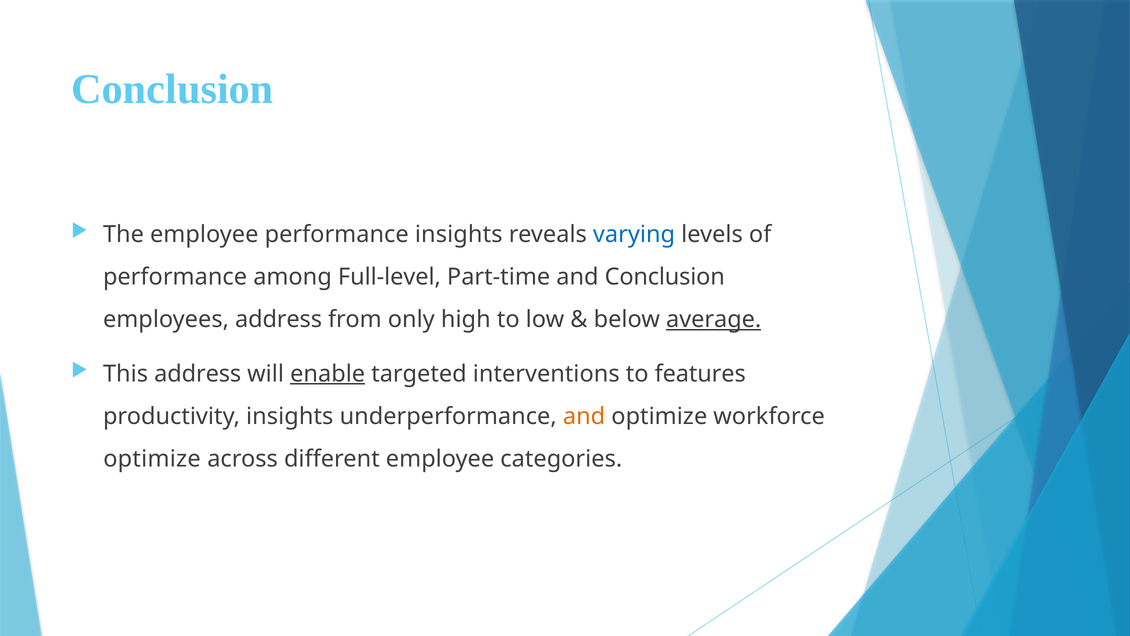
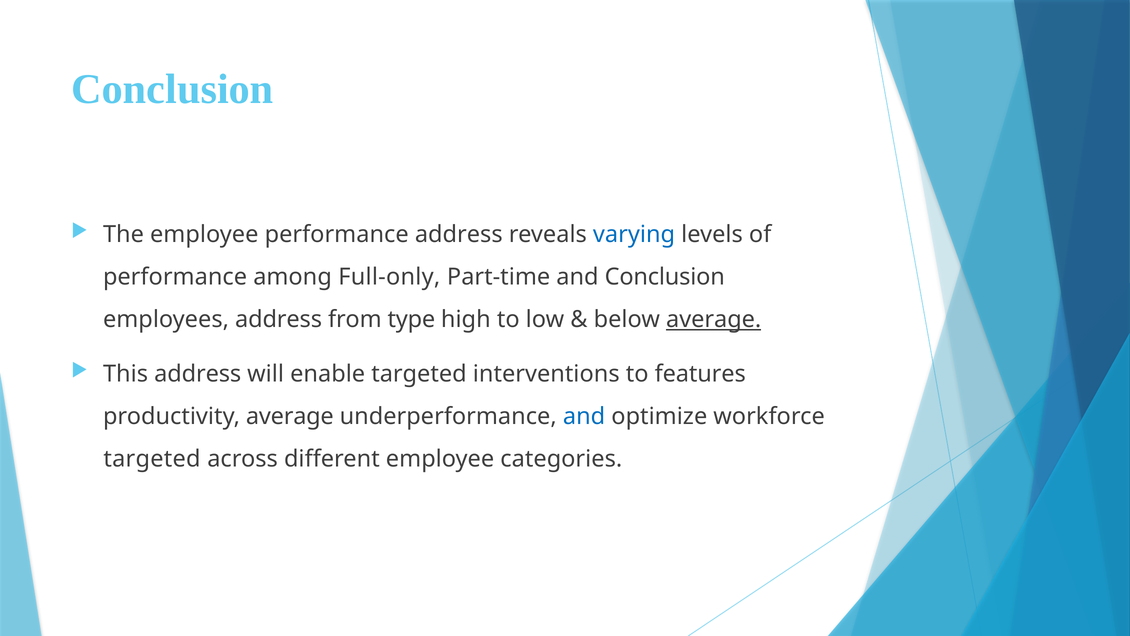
performance insights: insights -> address
Full-level: Full-level -> Full-only
only: only -> type
enable underline: present -> none
productivity insights: insights -> average
and at (584, 416) colour: orange -> blue
optimize at (152, 458): optimize -> targeted
